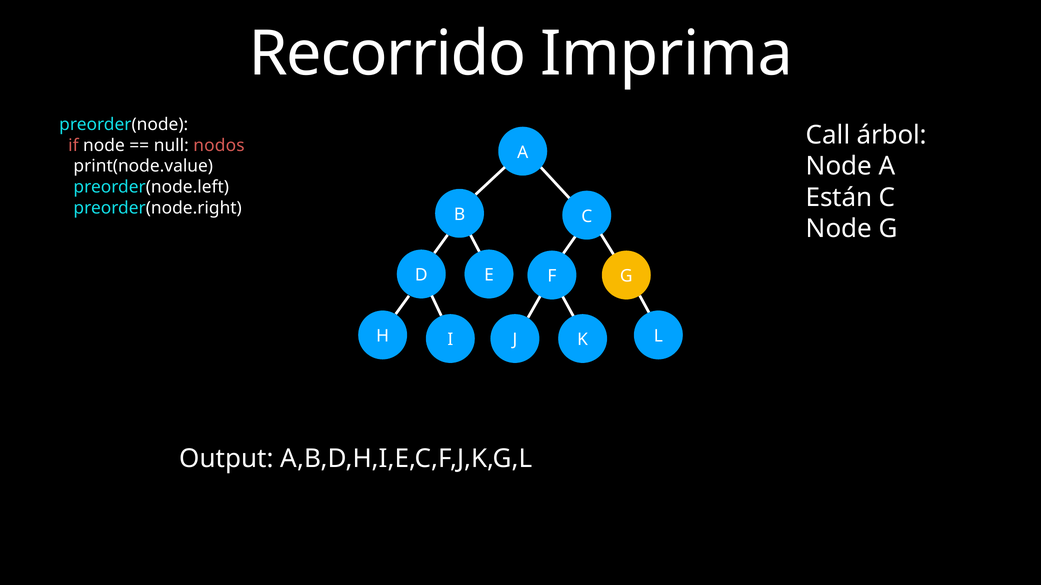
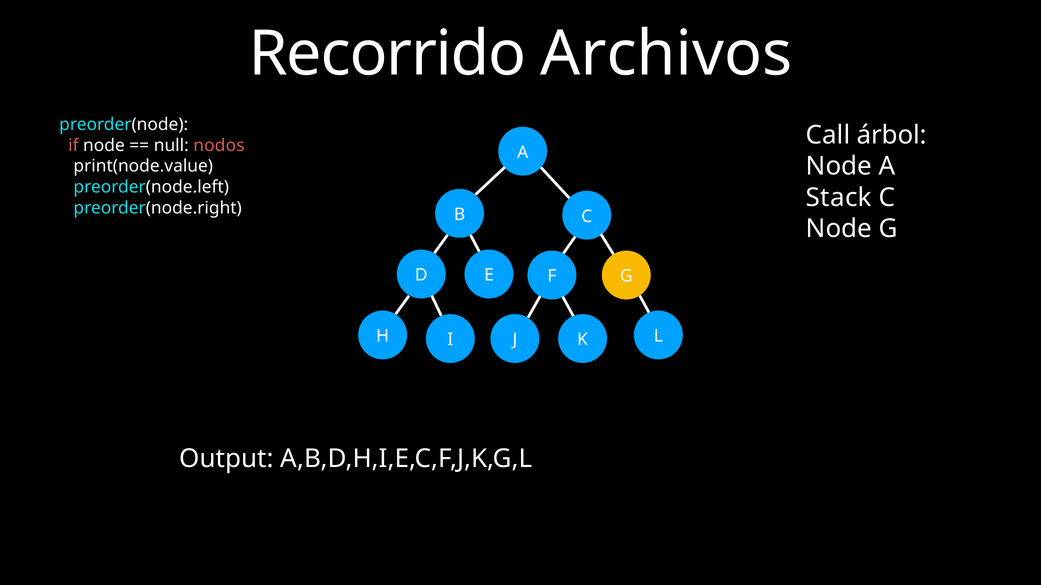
Imprima: Imprima -> Archivos
Están: Están -> Stack
